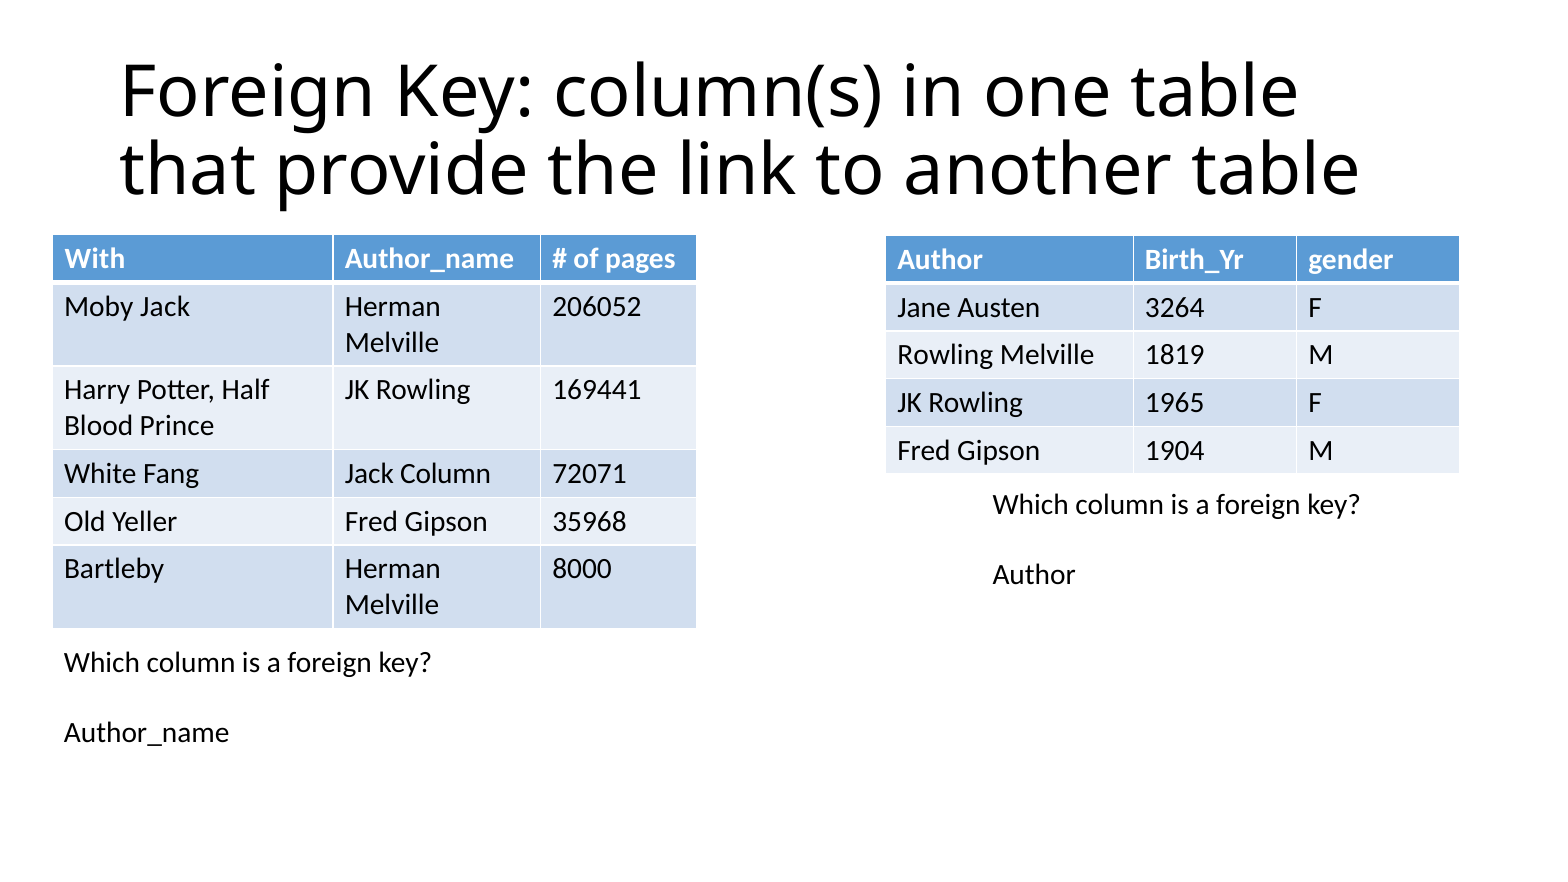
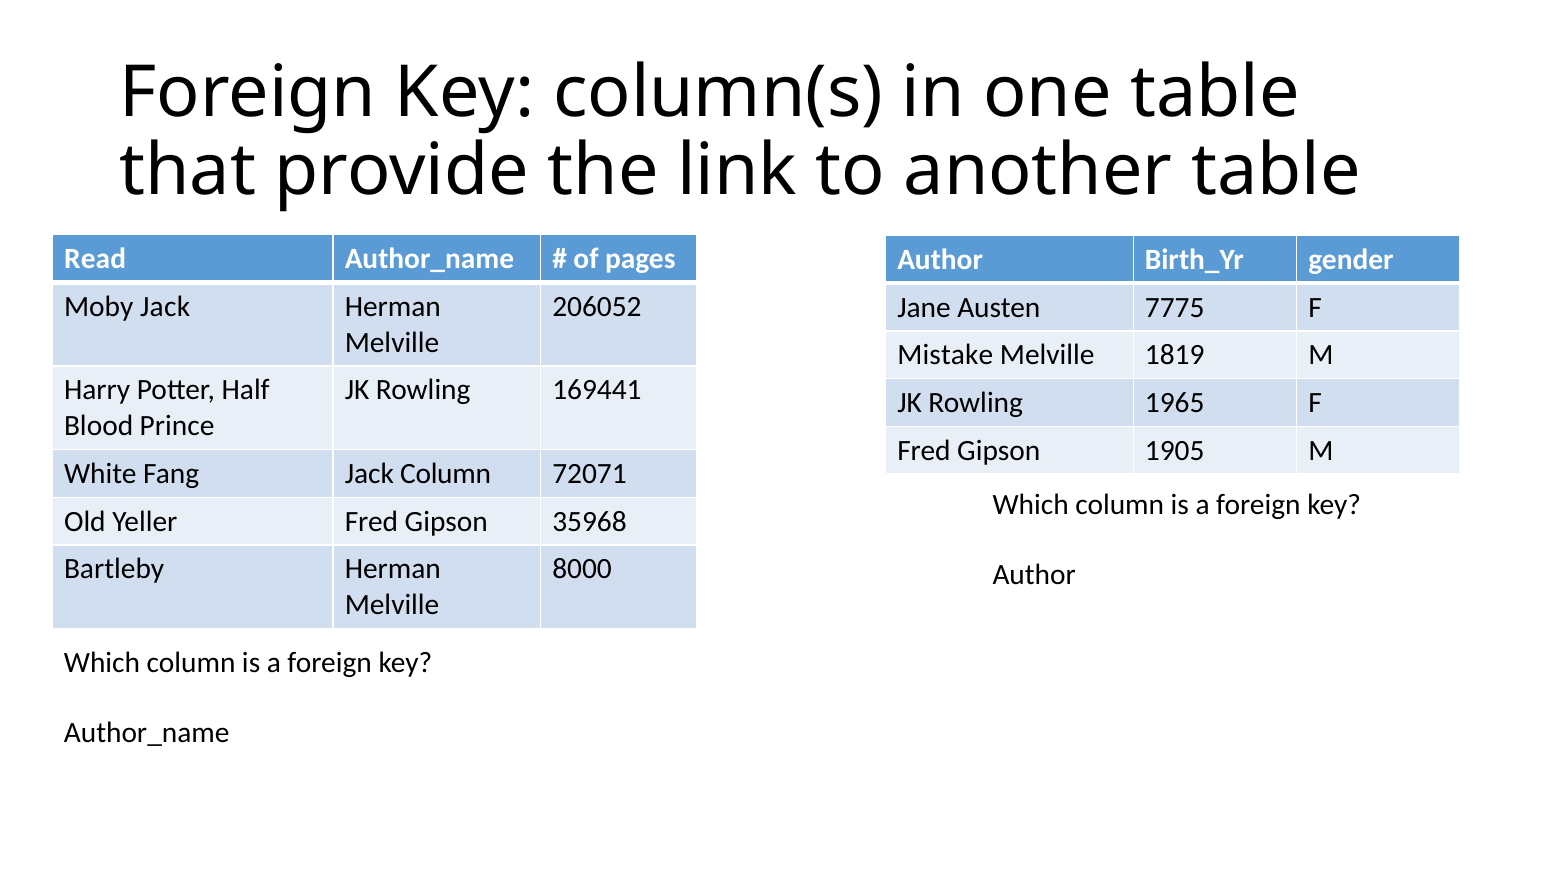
With: With -> Read
3264: 3264 -> 7775
Rowling at (945, 355): Rowling -> Mistake
1904: 1904 -> 1905
